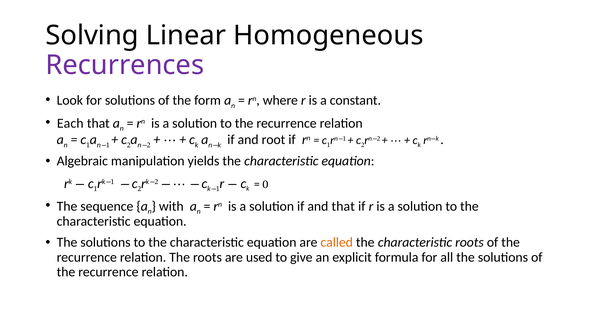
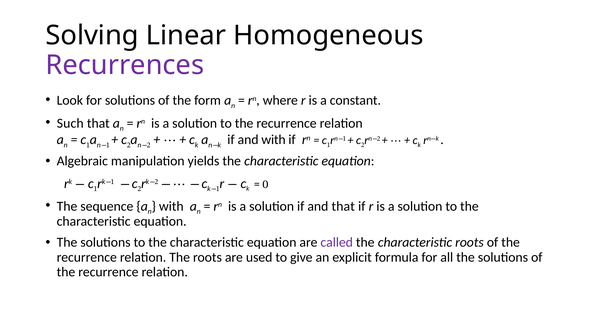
Each: Each -> Such
and root: root -> with
called colour: orange -> purple
